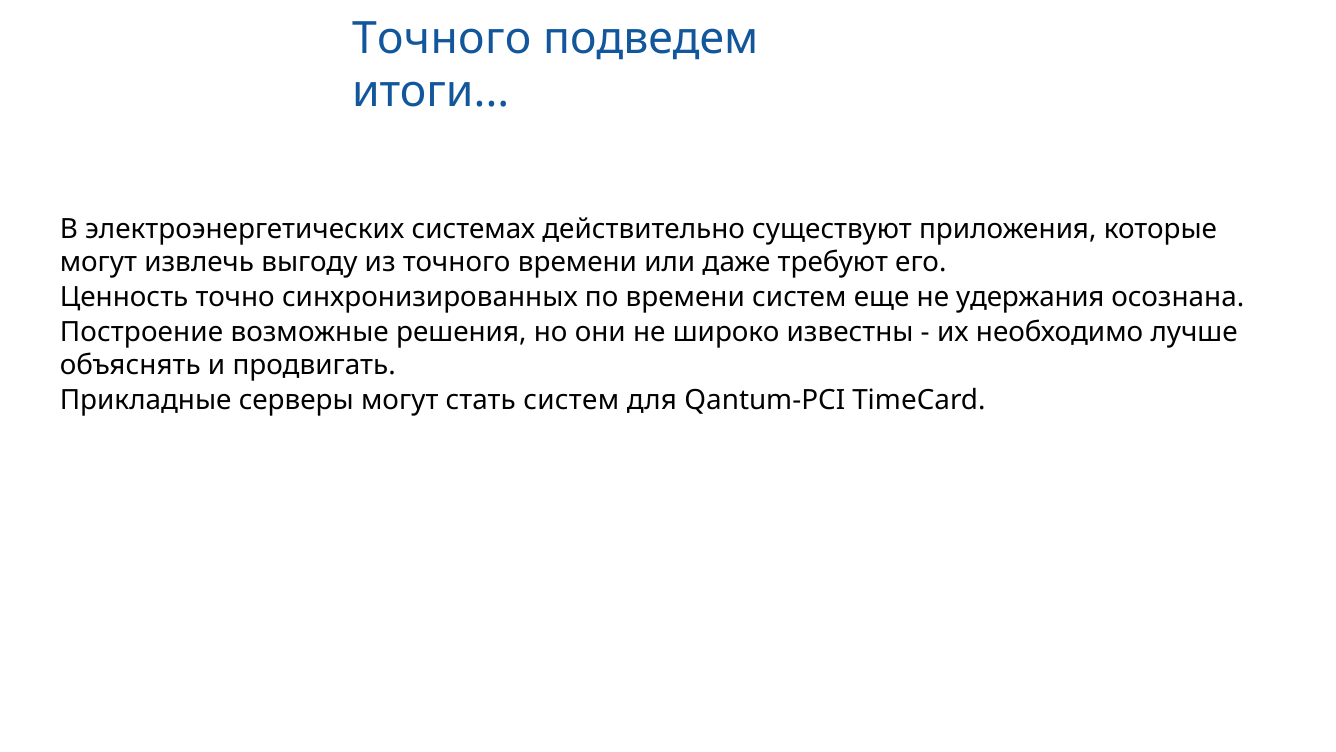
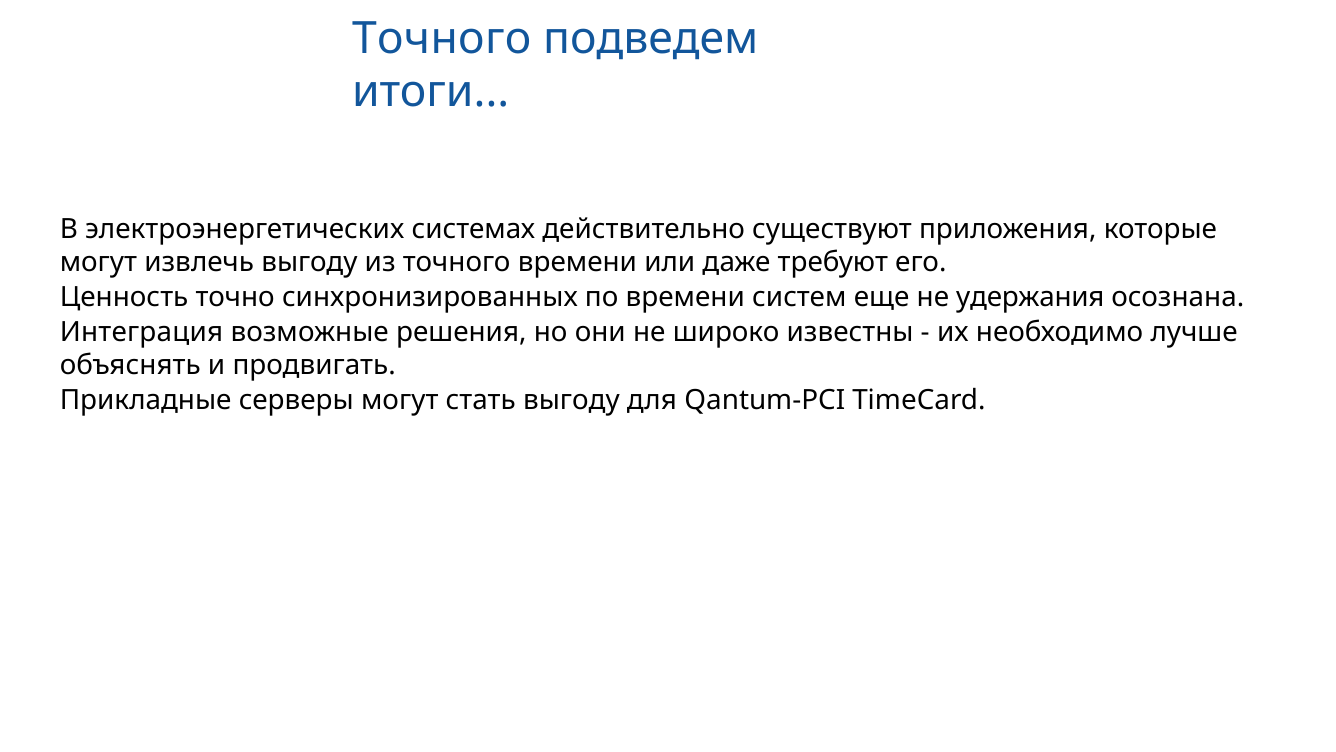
Построение: Построение -> Интеграция
стать систем: систем -> выгоду
